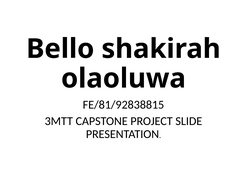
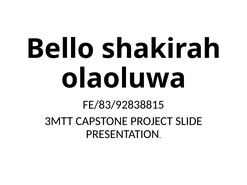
FE/81/92838815: FE/81/92838815 -> FE/83/92838815
